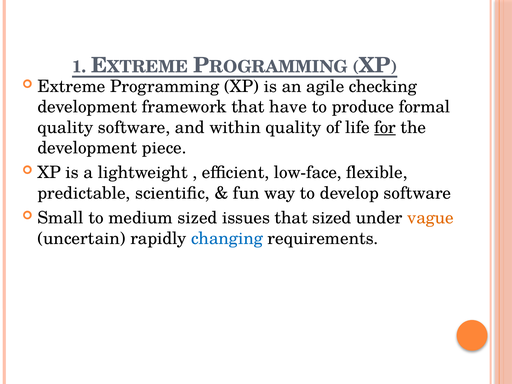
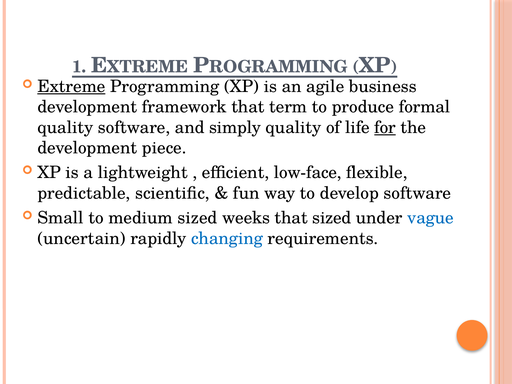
Extreme underline: none -> present
checking: checking -> business
have: have -> term
within: within -> simply
issues: issues -> weeks
vague colour: orange -> blue
